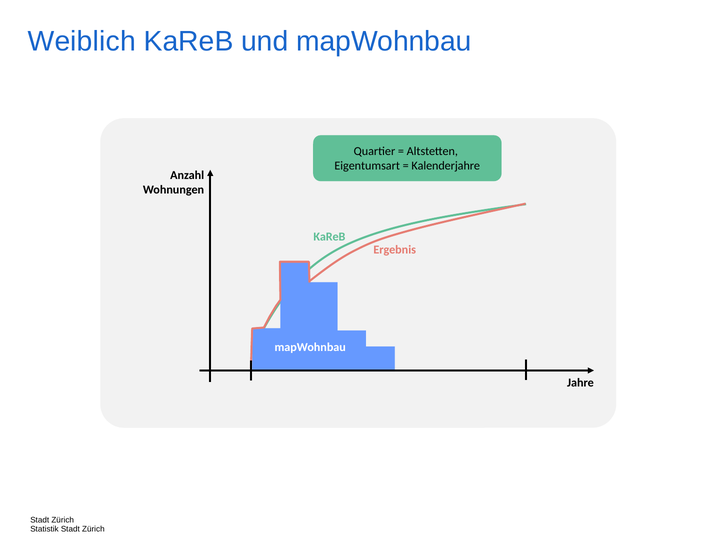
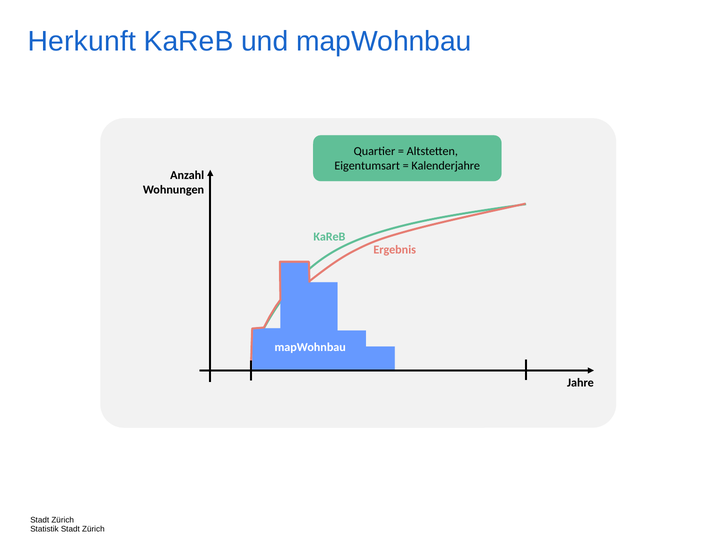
Weiblich: Weiblich -> Herkunft
